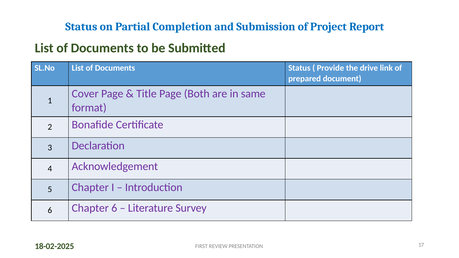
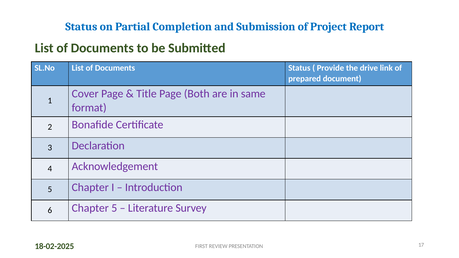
Chapter 6: 6 -> 5
